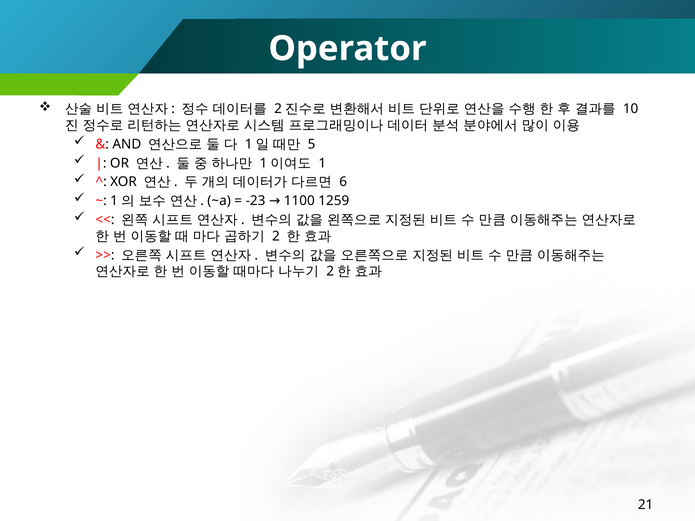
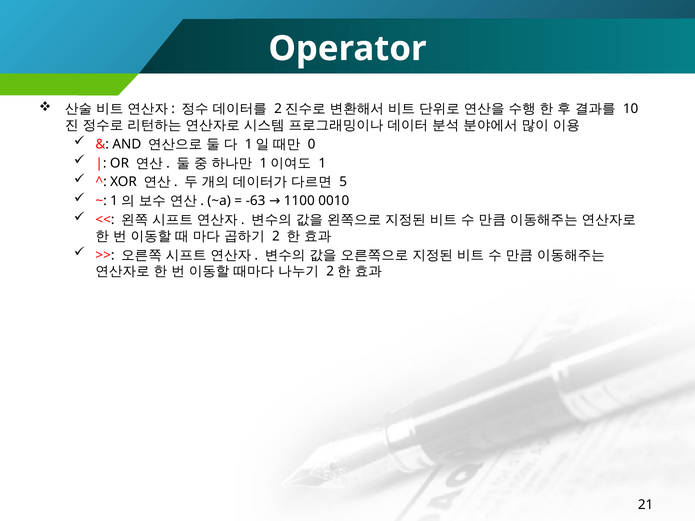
5: 5 -> 0
6: 6 -> 5
-23: -23 -> -63
1259: 1259 -> 0010
